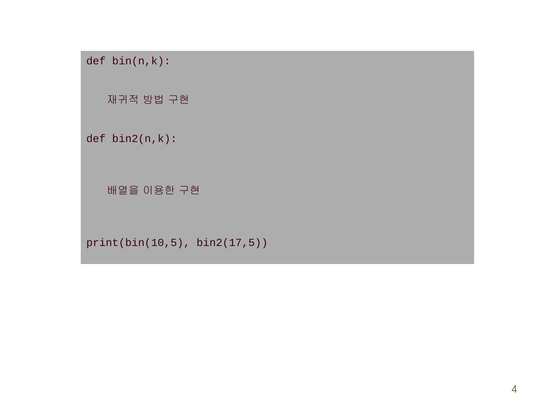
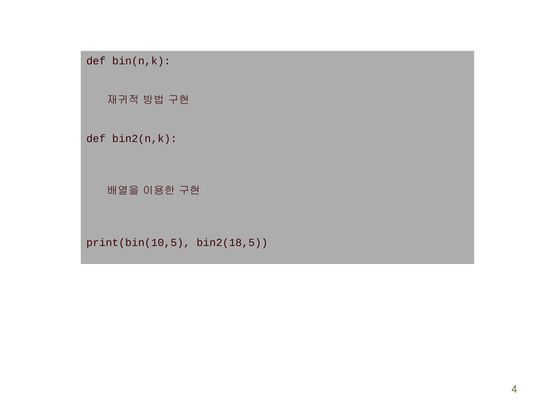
bin2(17,5: bin2(17,5 -> bin2(18,5
